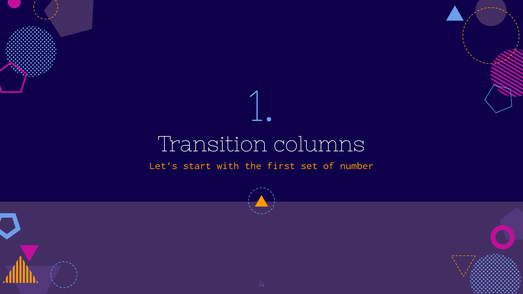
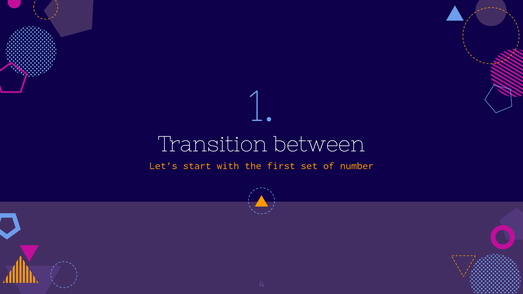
columns: columns -> between
